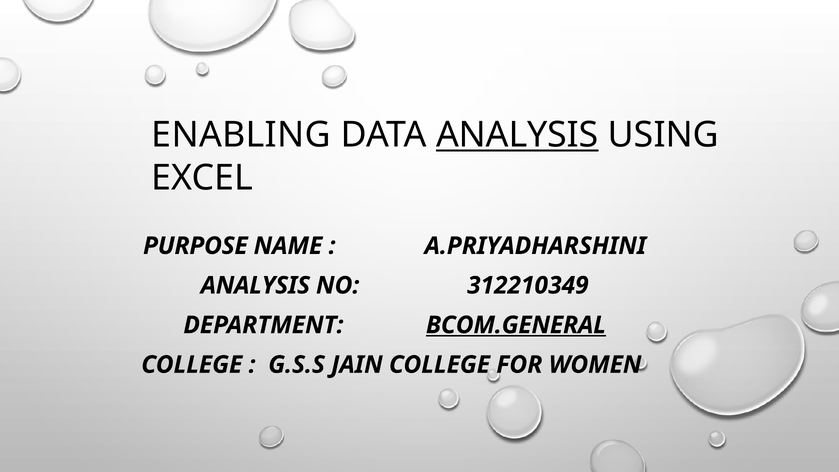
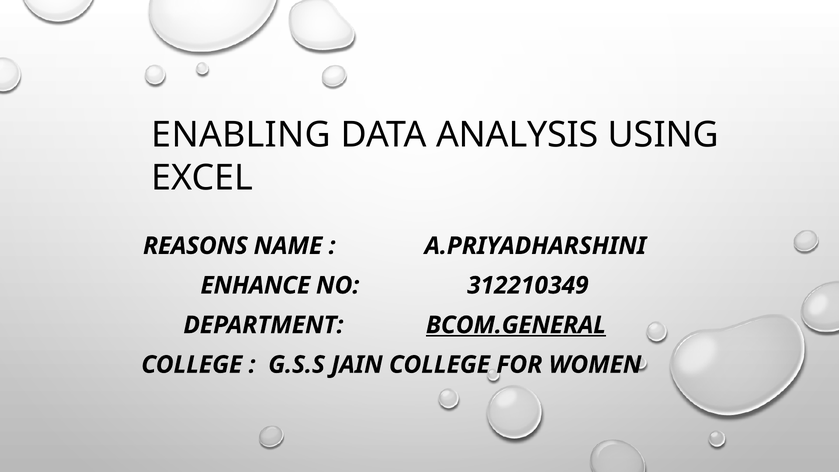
ANALYSIS at (517, 135) underline: present -> none
PURPOSE: PURPOSE -> REASONS
ANALYSIS at (255, 285): ANALYSIS -> ENHANCE
